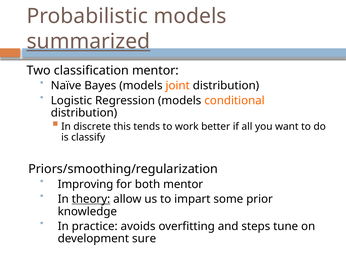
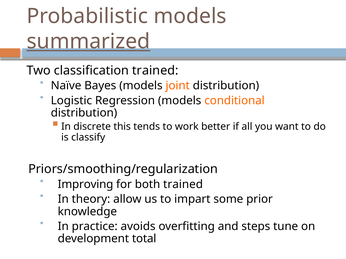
classification mentor: mentor -> trained
both mentor: mentor -> trained
theory underline: present -> none
sure: sure -> total
